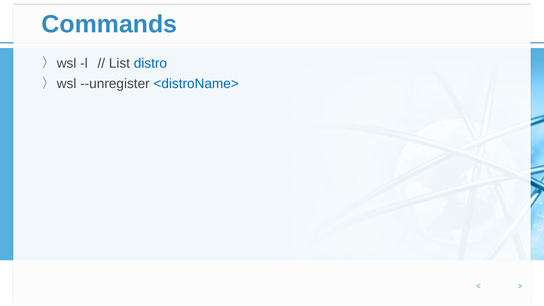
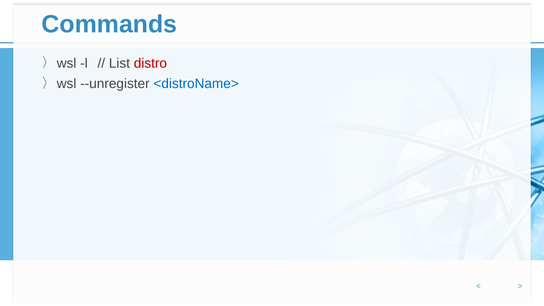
distro colour: blue -> red
